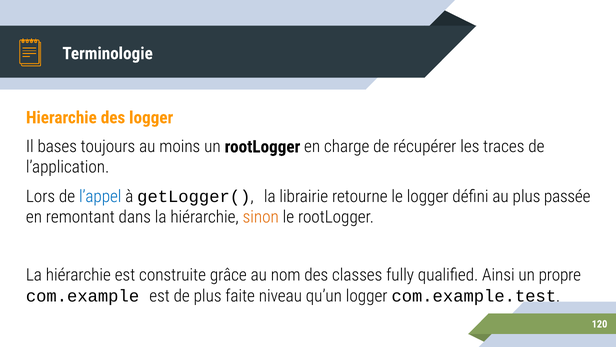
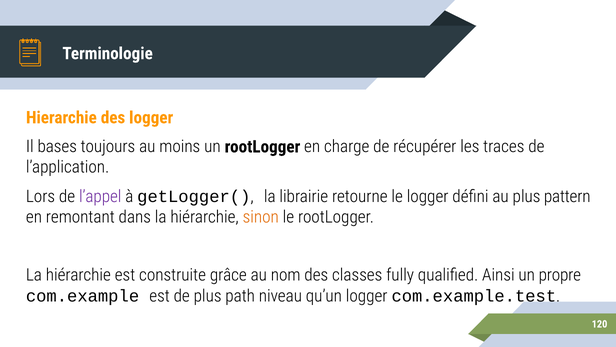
l’appel colour: blue -> purple
passée: passée -> pattern
faite: faite -> path
